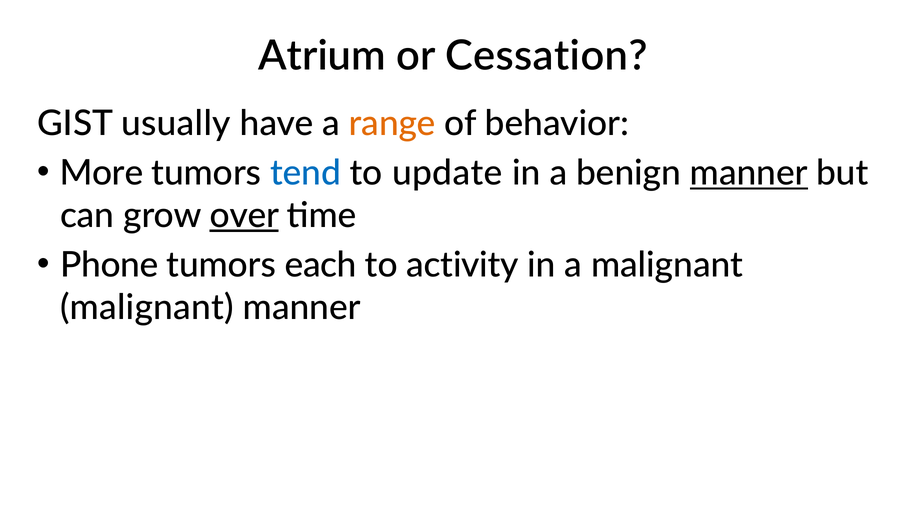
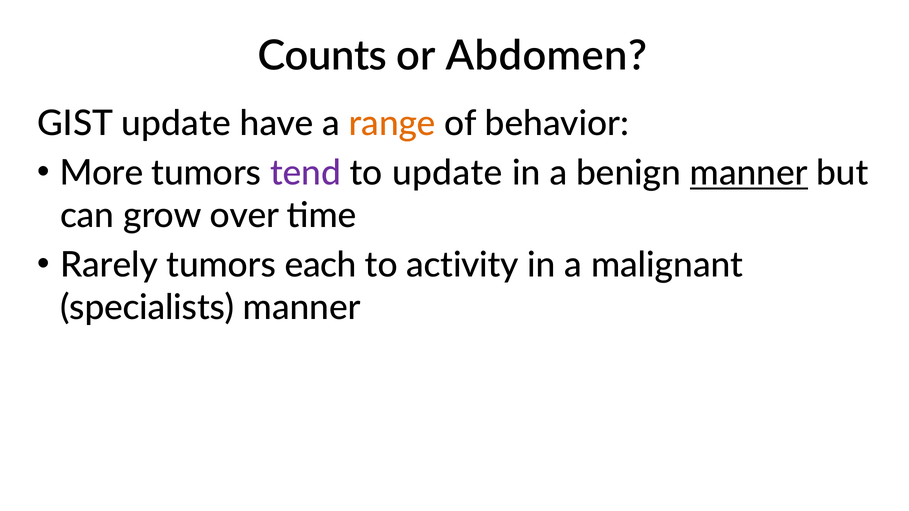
Atrium: Atrium -> Counts
Cessation: Cessation -> Abdomen
GIST usually: usually -> update
tend colour: blue -> purple
over underline: present -> none
Phone: Phone -> Rarely
malignant at (147, 308): malignant -> specialists
